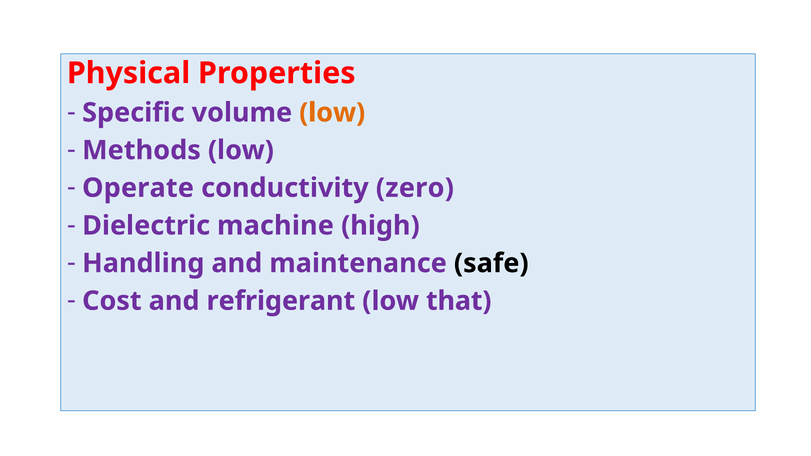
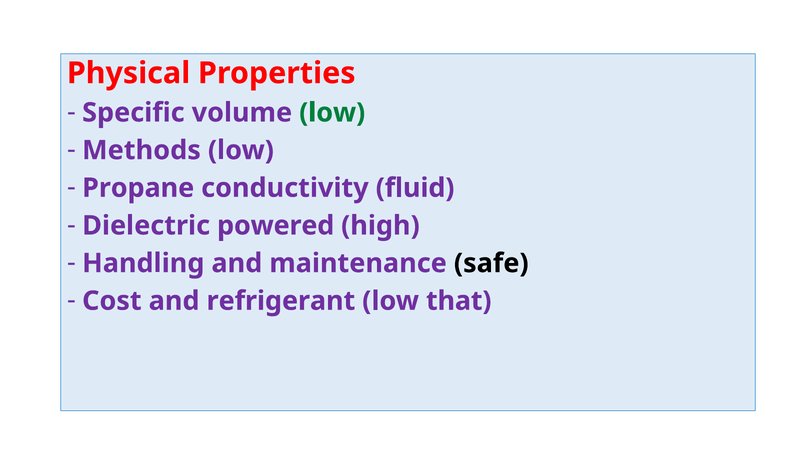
low at (332, 113) colour: orange -> green
Operate: Operate -> Propane
zero: zero -> fluid
machine: machine -> powered
